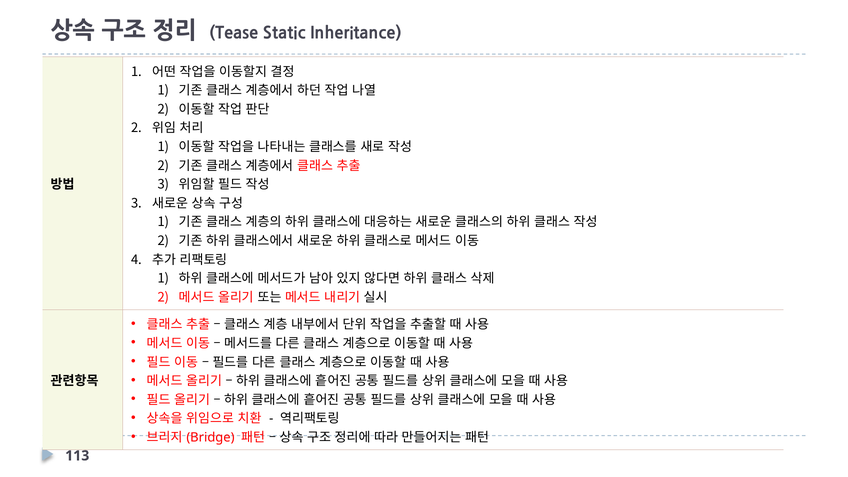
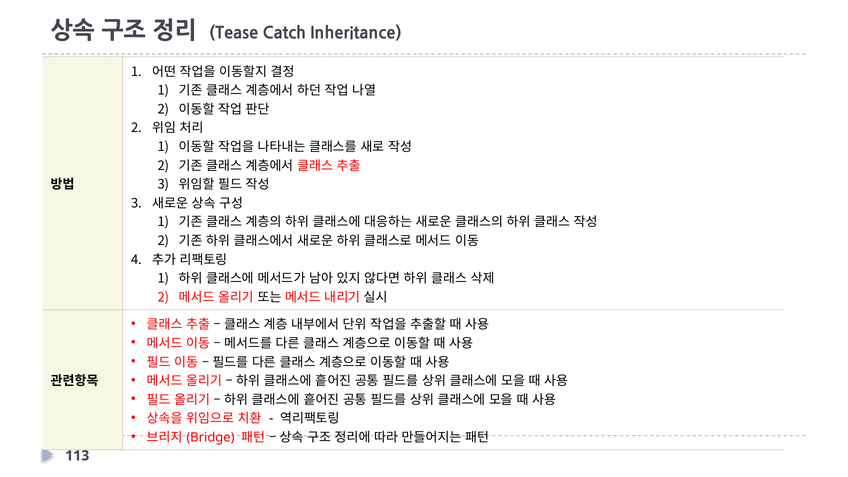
Static: Static -> Catch
